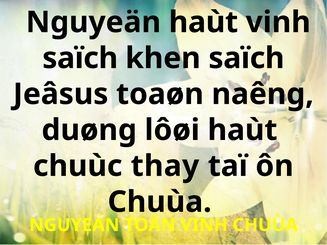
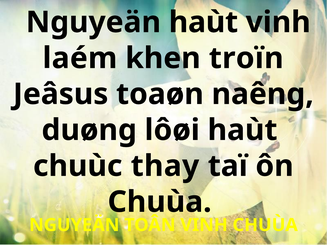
saïch at (80, 58): saïch -> laém
khen saïch: saïch -> troïn
